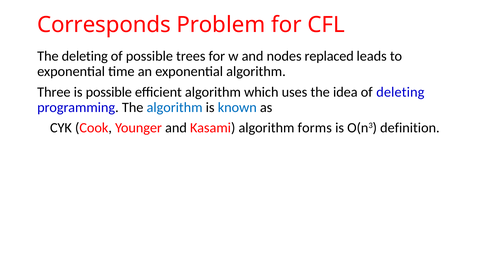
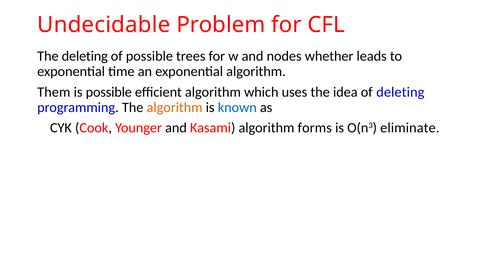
Corresponds: Corresponds -> Undecidable
replaced: replaced -> whether
Three: Three -> Them
algorithm at (175, 108) colour: blue -> orange
definition: definition -> eliminate
